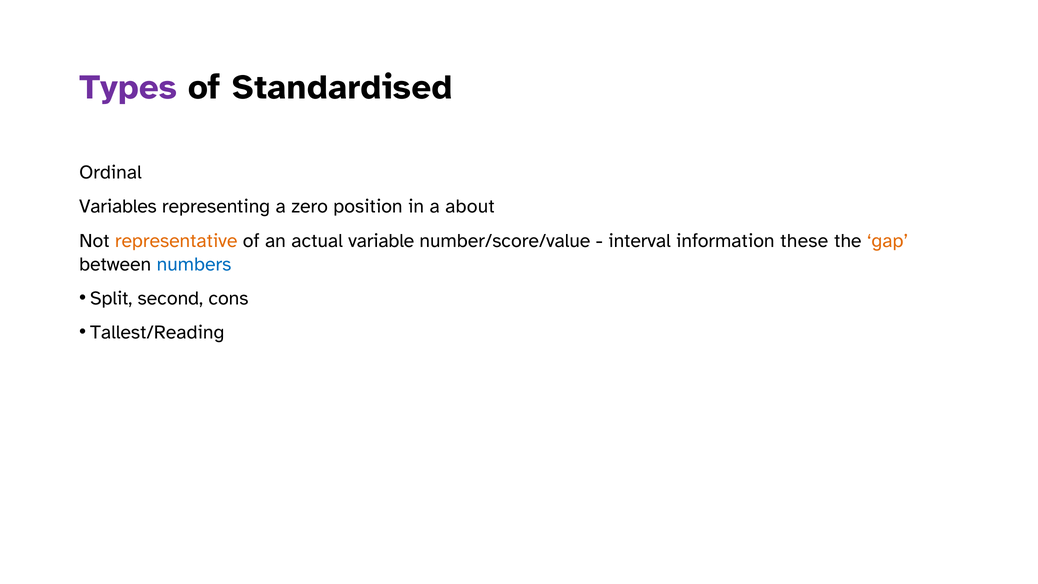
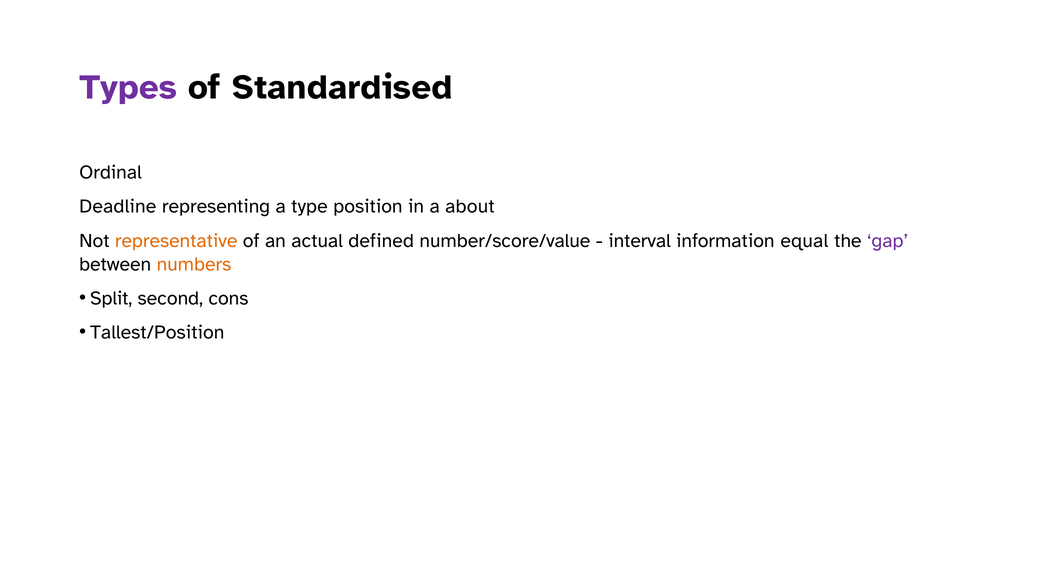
Variables: Variables -> Deadline
zero: zero -> type
variable: variable -> defined
these: these -> equal
gap colour: orange -> purple
numbers colour: blue -> orange
Tallest/Reading: Tallest/Reading -> Tallest/Position
